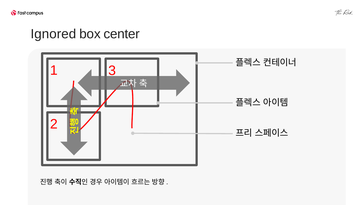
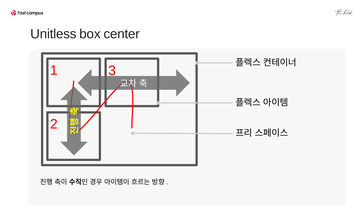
Ignored: Ignored -> Unitless
